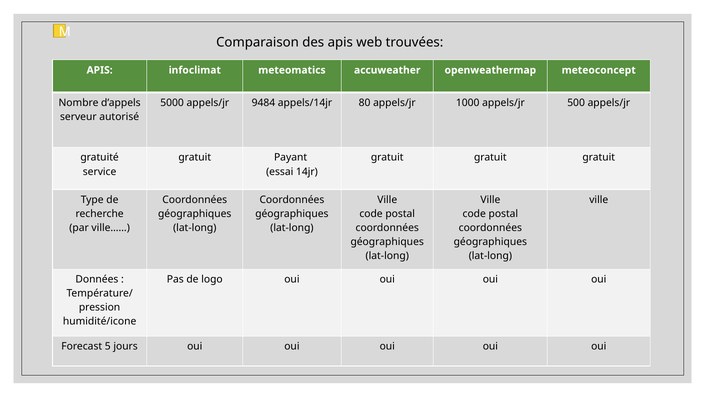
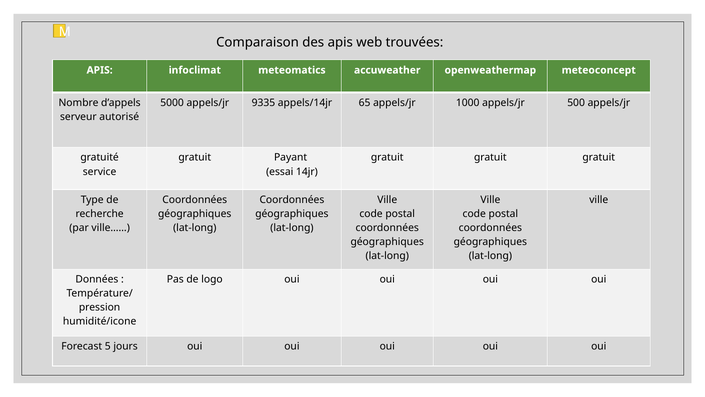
9484: 9484 -> 9335
80: 80 -> 65
